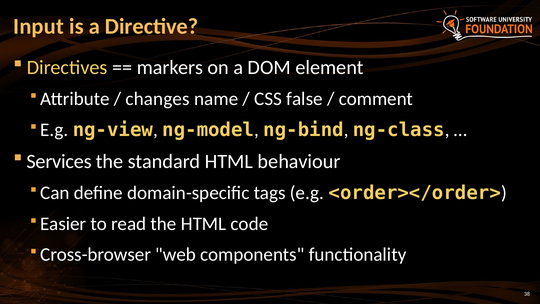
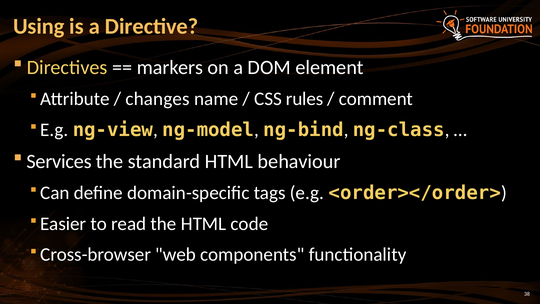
Input: Input -> Using
false: false -> rules
